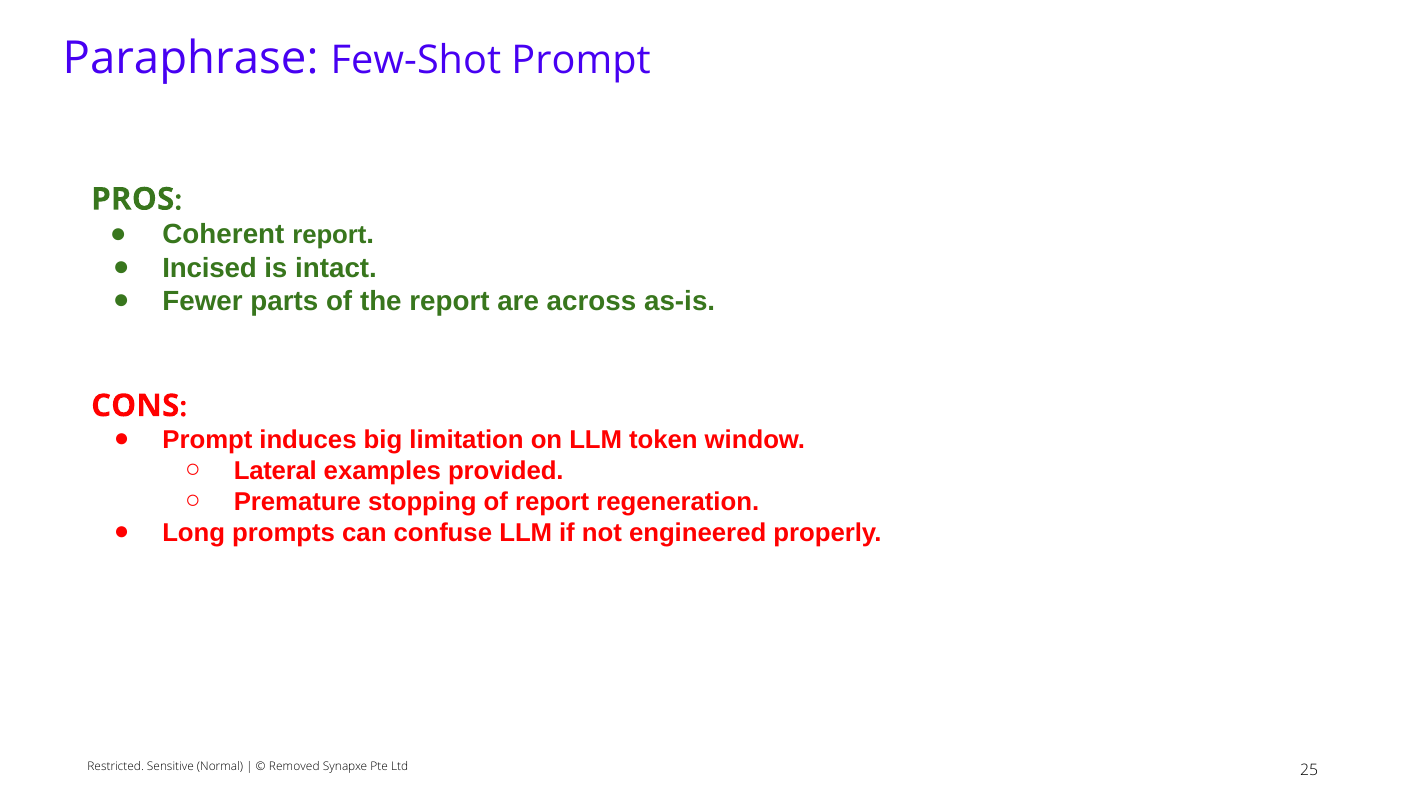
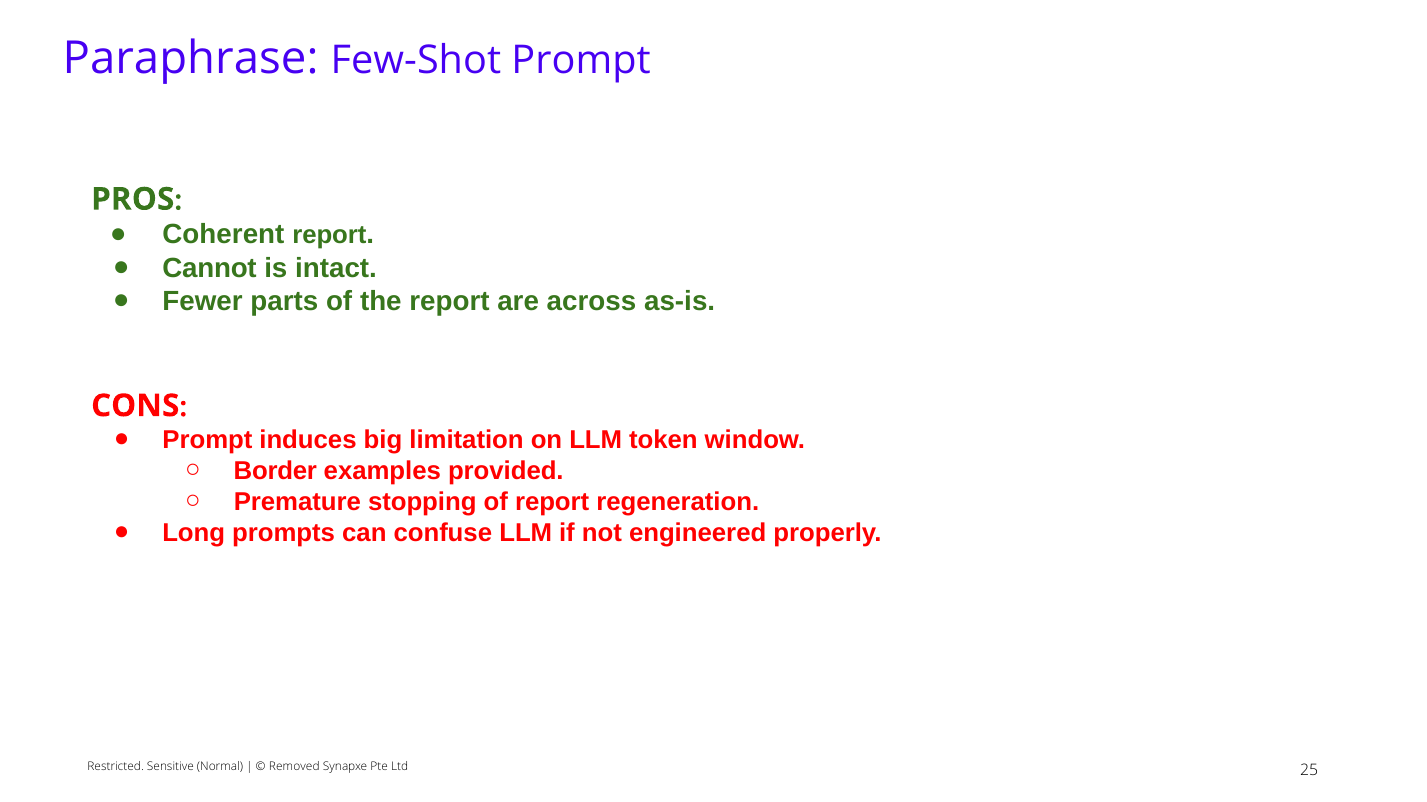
Incised: Incised -> Cannot
Lateral: Lateral -> Border
